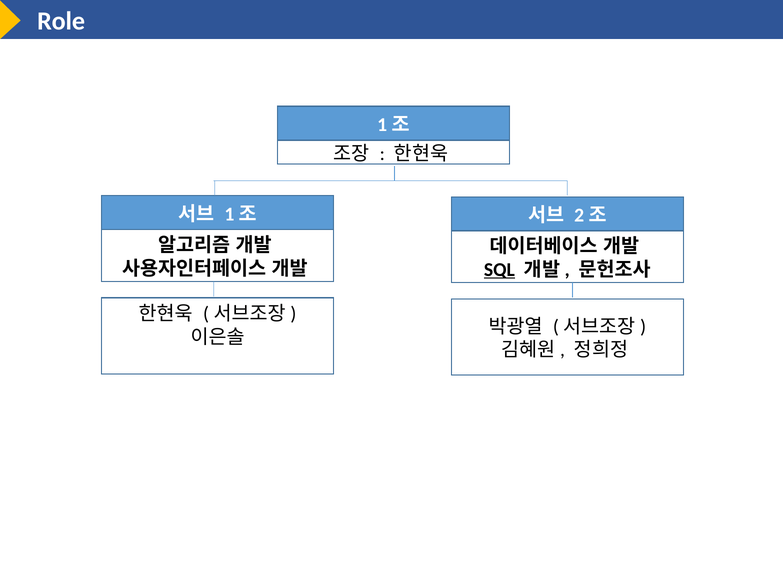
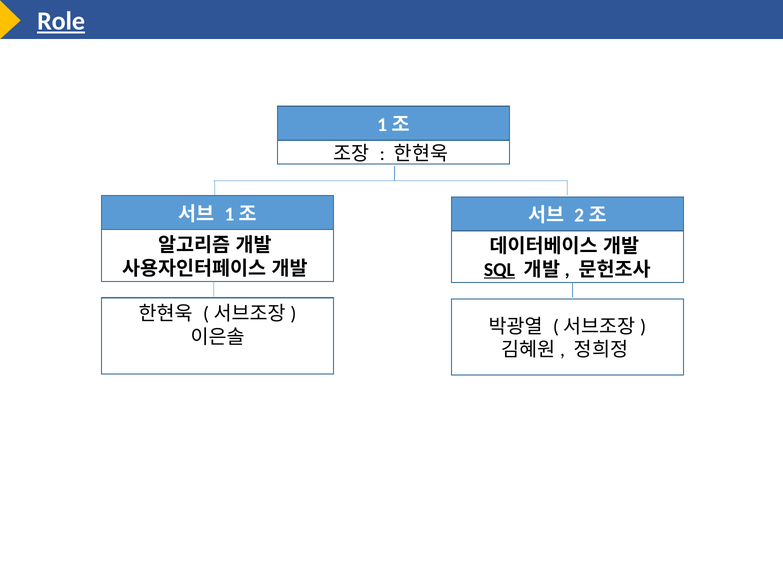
Role underline: none -> present
